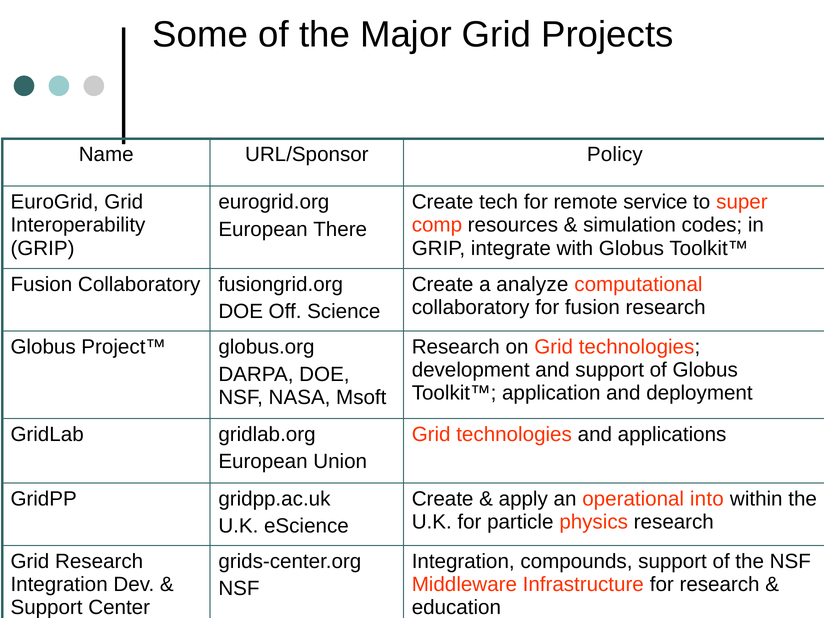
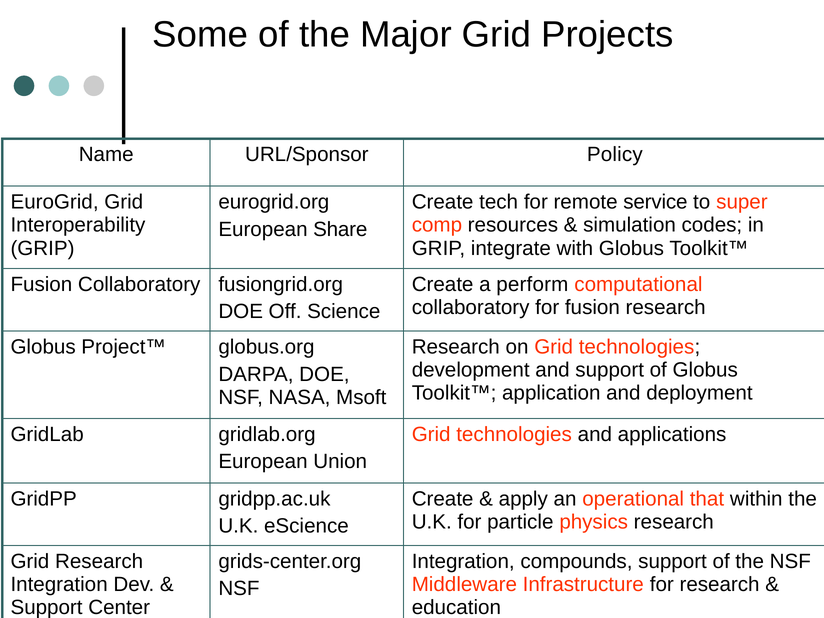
There: There -> Share
analyze: analyze -> perform
into: into -> that
